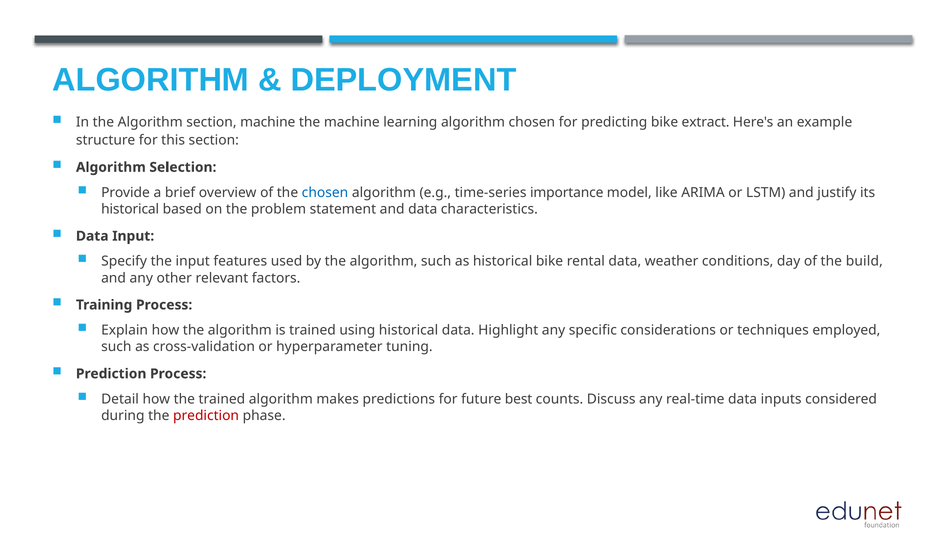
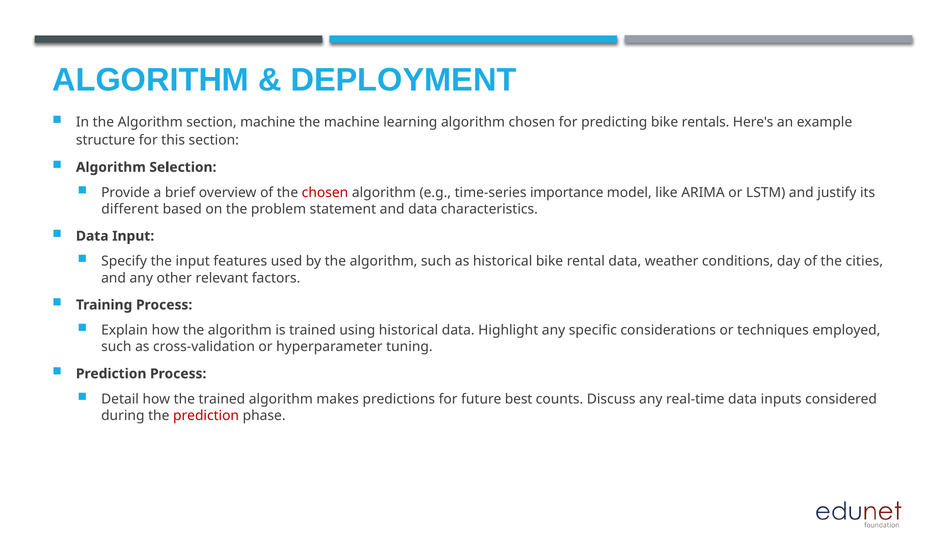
extract: extract -> rentals
chosen at (325, 192) colour: blue -> red
historical at (130, 209): historical -> different
build: build -> cities
